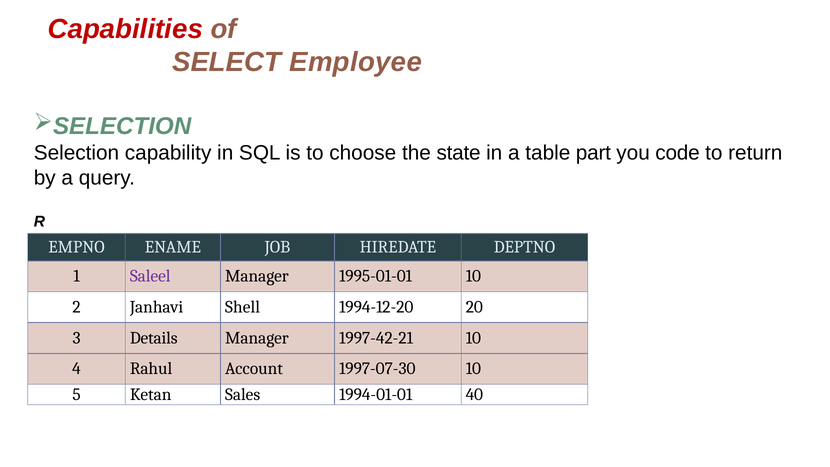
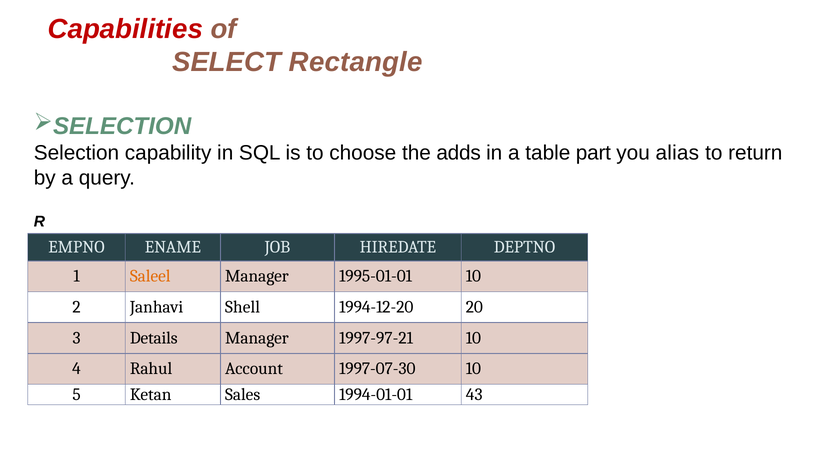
Employee: Employee -> Rectangle
state: state -> adds
code: code -> alias
Saleel colour: purple -> orange
1997-42-21: 1997-42-21 -> 1997-97-21
40: 40 -> 43
